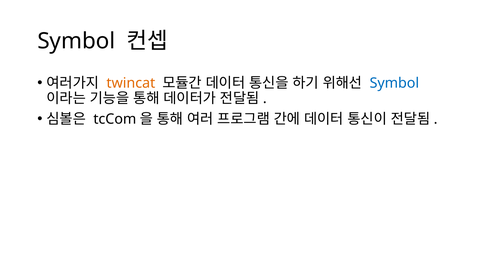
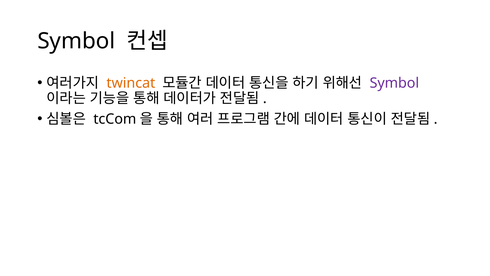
Symbol at (394, 83) colour: blue -> purple
